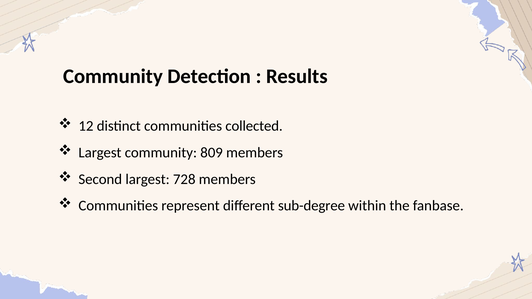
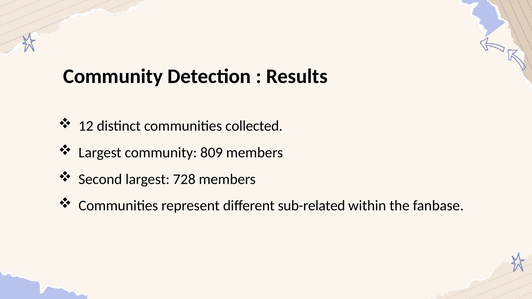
sub-degree: sub-degree -> sub-related
